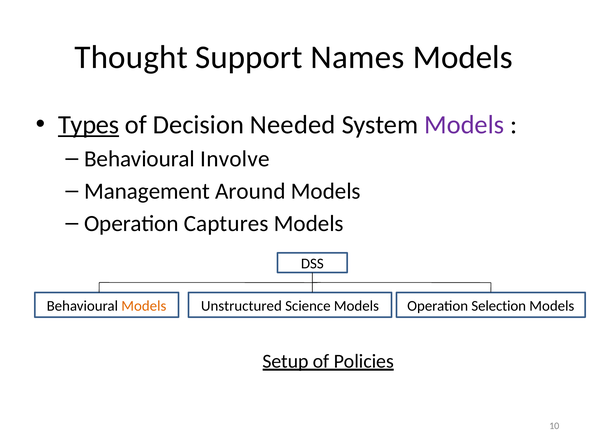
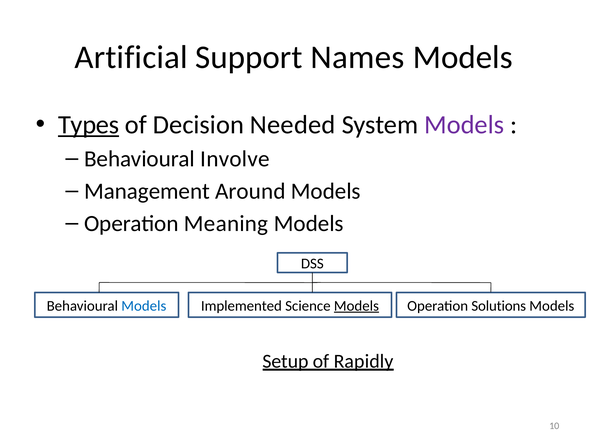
Thought: Thought -> Artificial
Captures: Captures -> Meaning
Models at (144, 306) colour: orange -> blue
Unstructured: Unstructured -> Implemented
Models at (356, 306) underline: none -> present
Selection: Selection -> Solutions
Policies: Policies -> Rapidly
